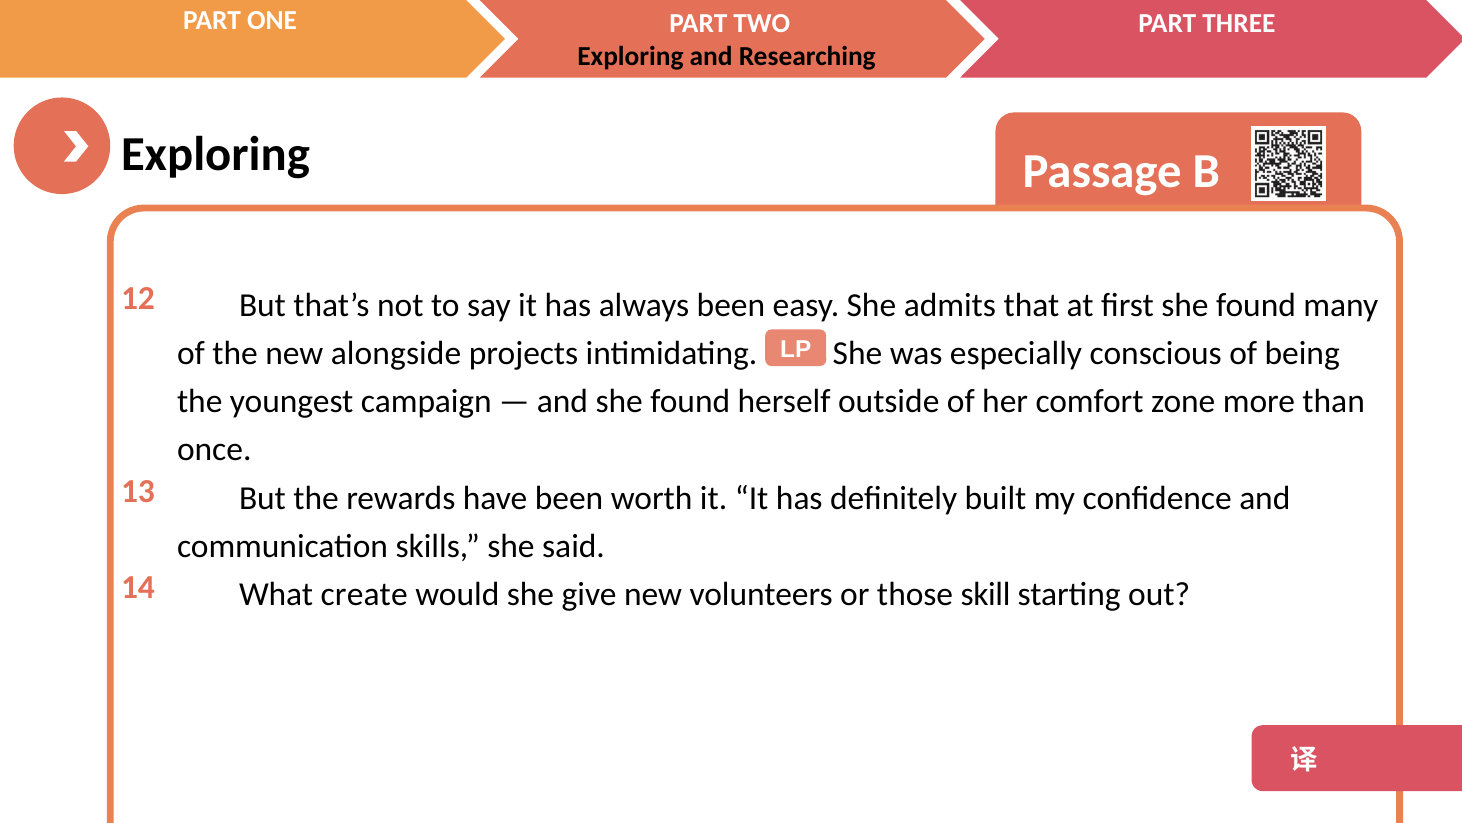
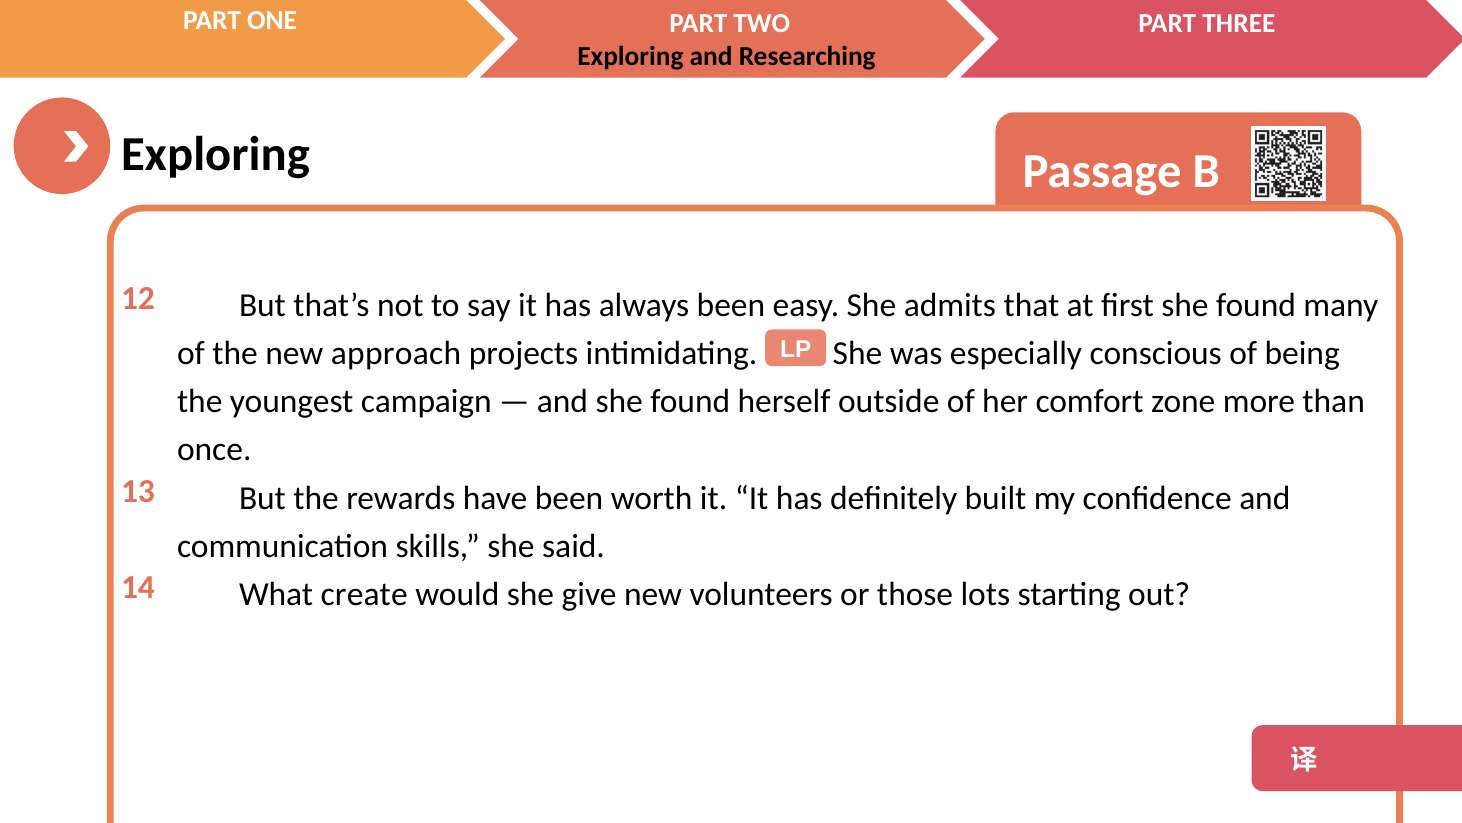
alongside: alongside -> approach
skill: skill -> lots
